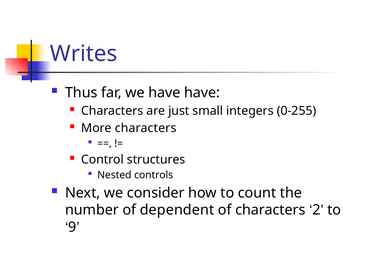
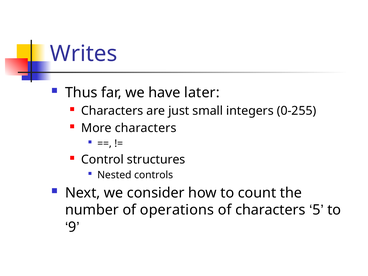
have have: have -> later
dependent: dependent -> operations
2: 2 -> 5
